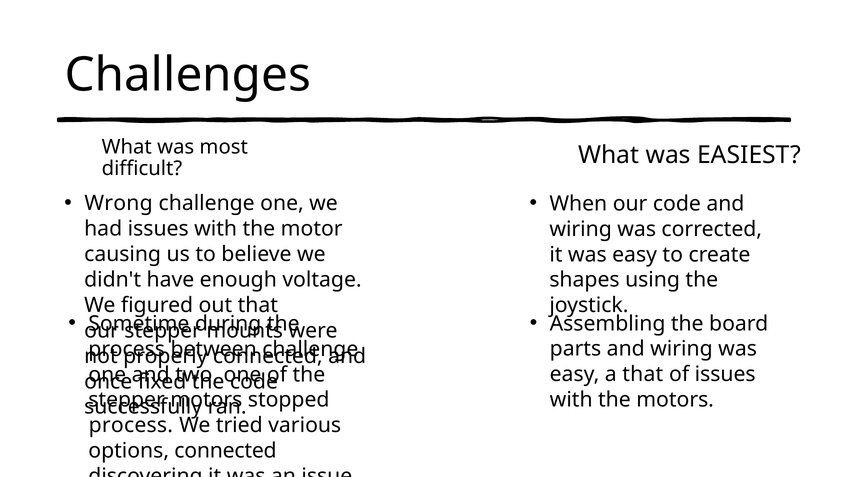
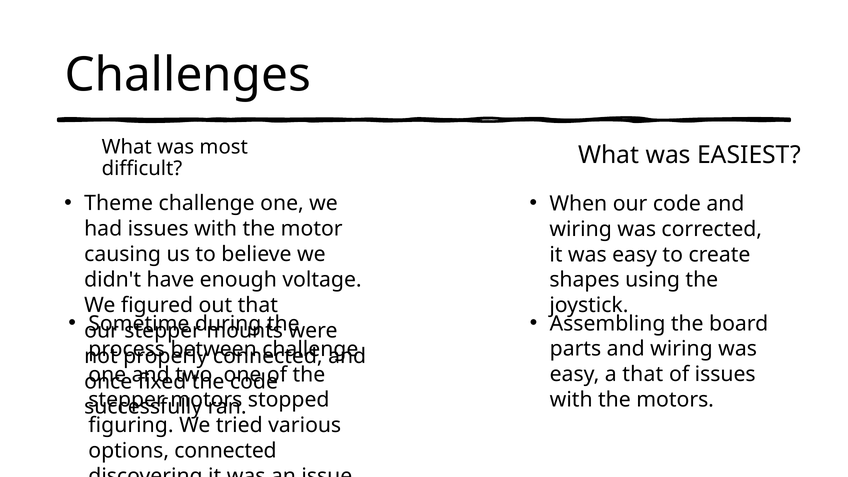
Wrong: Wrong -> Theme
process at (131, 425): process -> figuring
